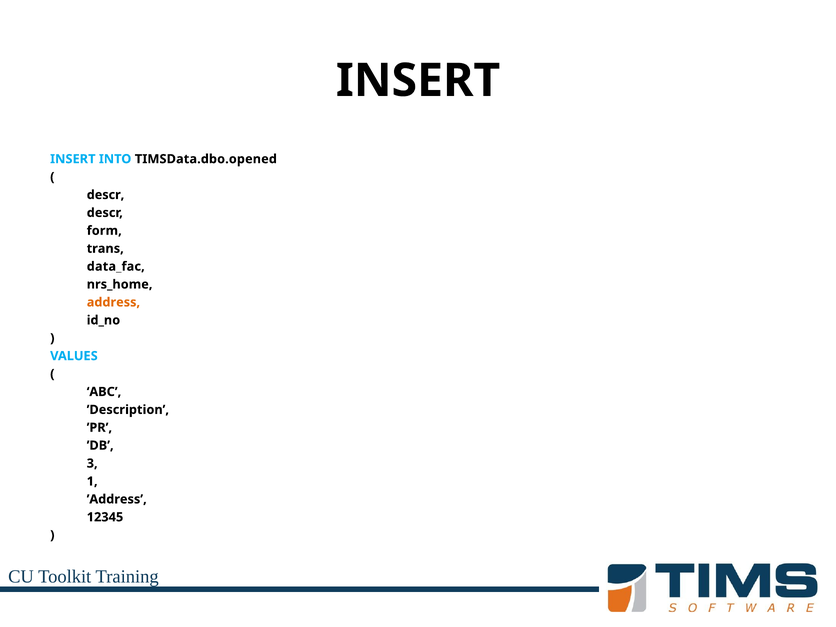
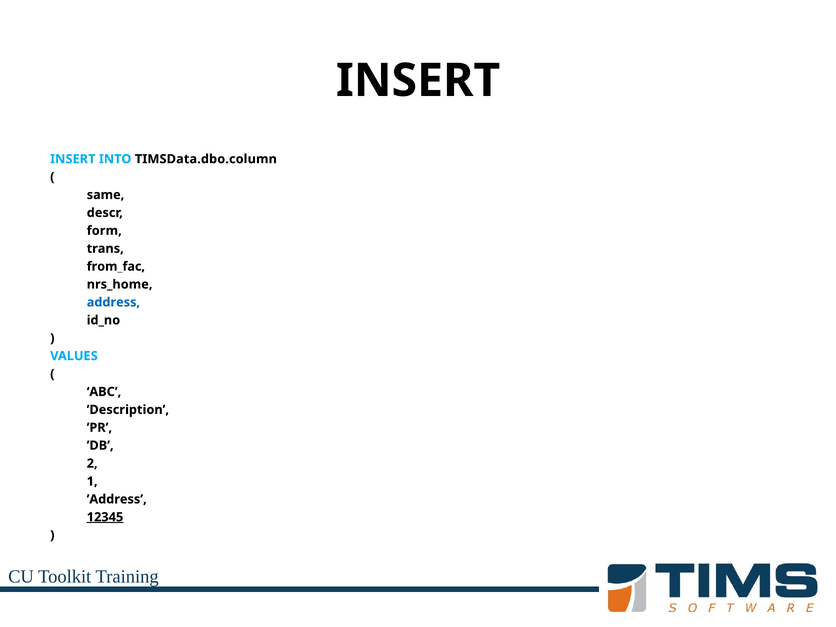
TIMSData.dbo.opened: TIMSData.dbo.opened -> TIMSData.dbo.column
descr at (105, 195): descr -> same
data_fac: data_fac -> from_fac
address colour: orange -> blue
3: 3 -> 2
12345 underline: none -> present
